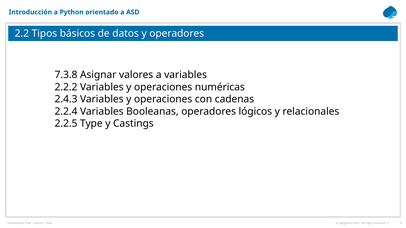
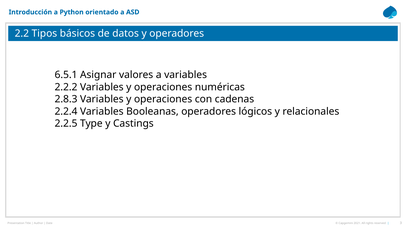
7.3.8: 7.3.8 -> 6.5.1
2.4.3: 2.4.3 -> 2.8.3
